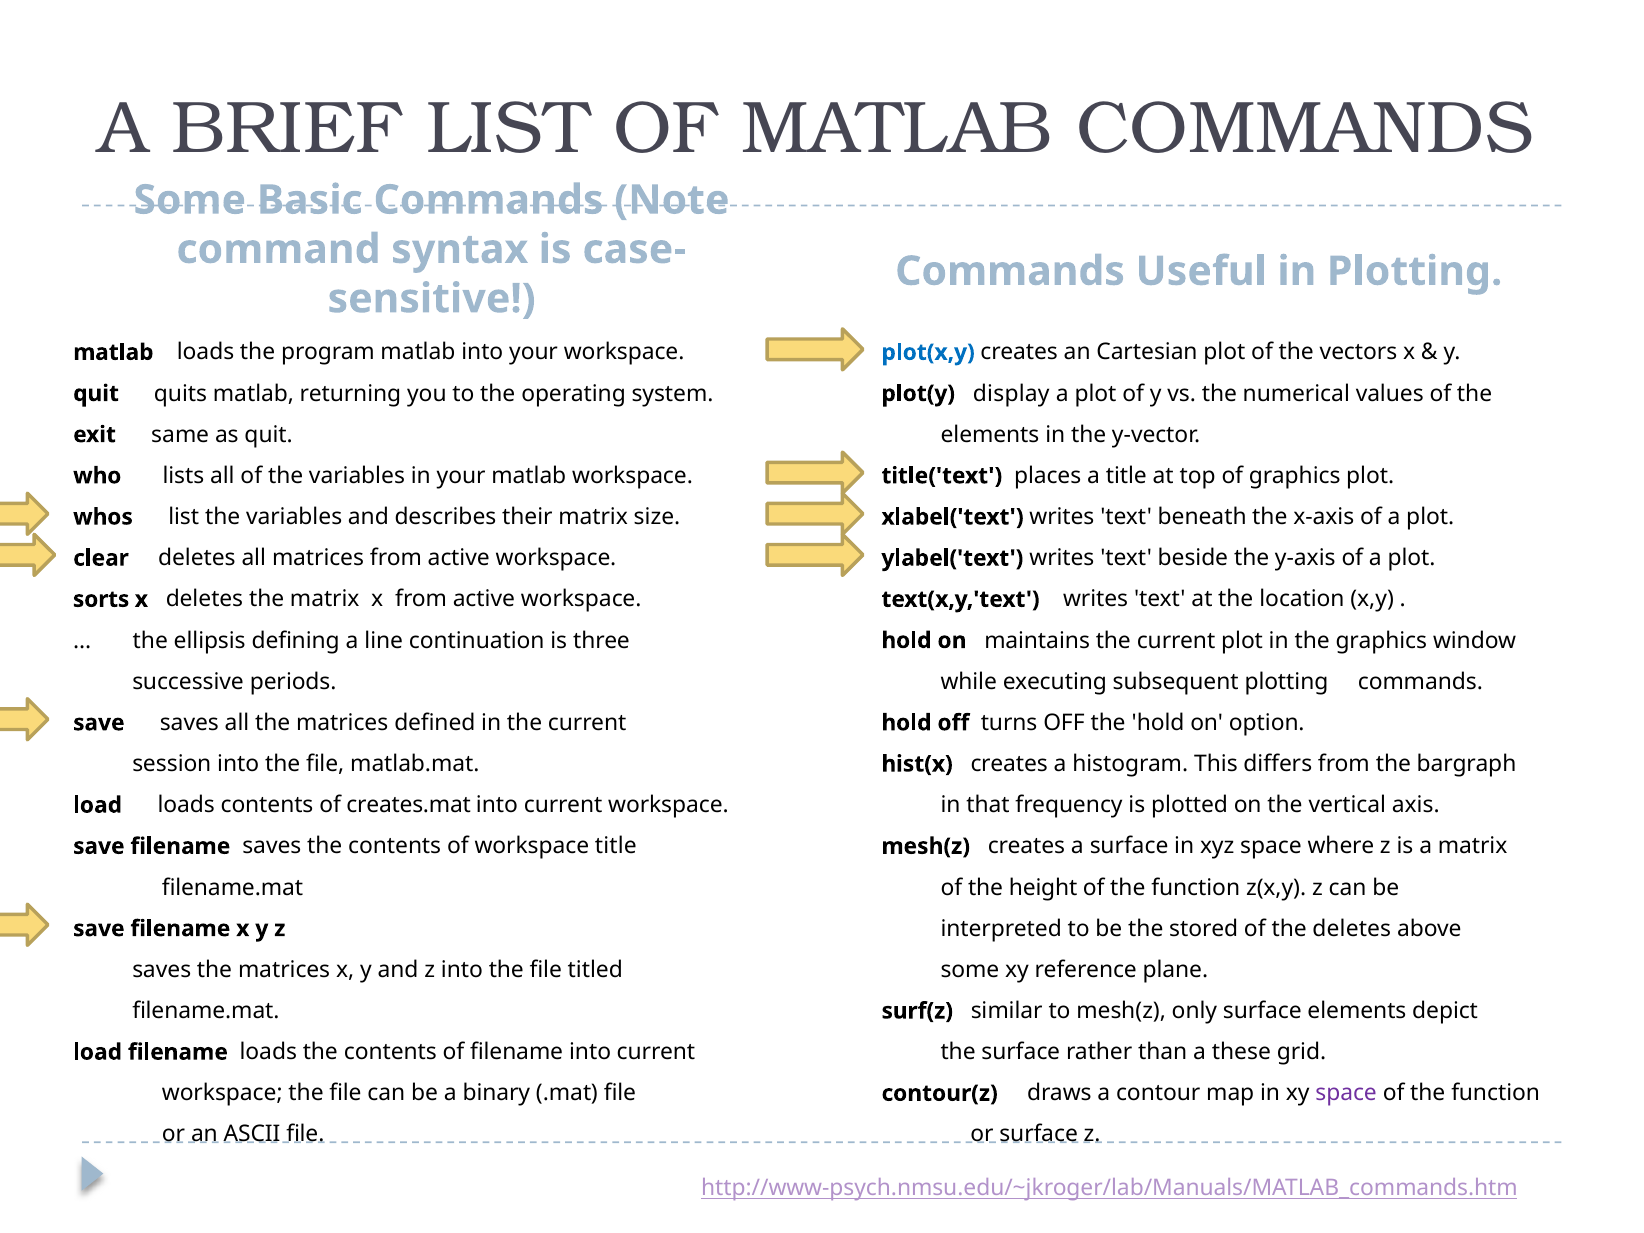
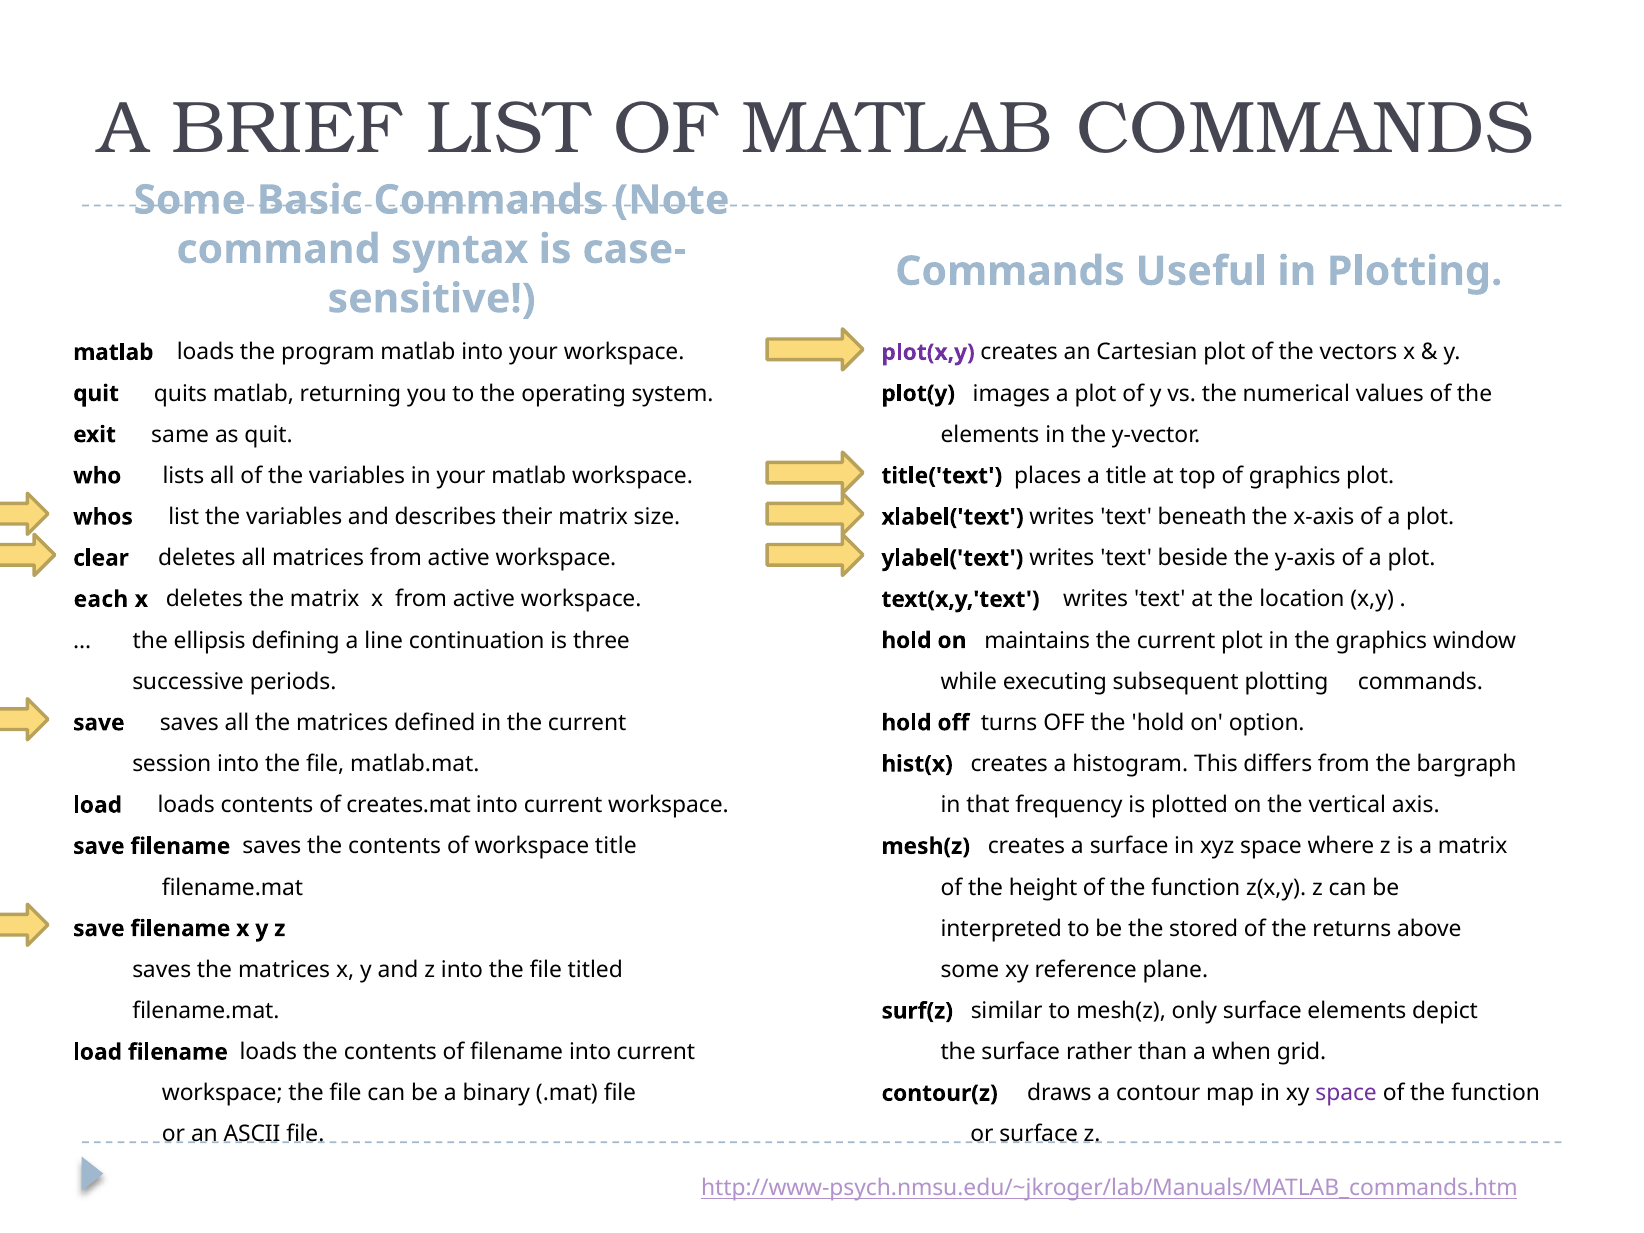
plot(x,y colour: blue -> purple
display: display -> images
sorts: sorts -> each
the deletes: deletes -> returns
these: these -> when
